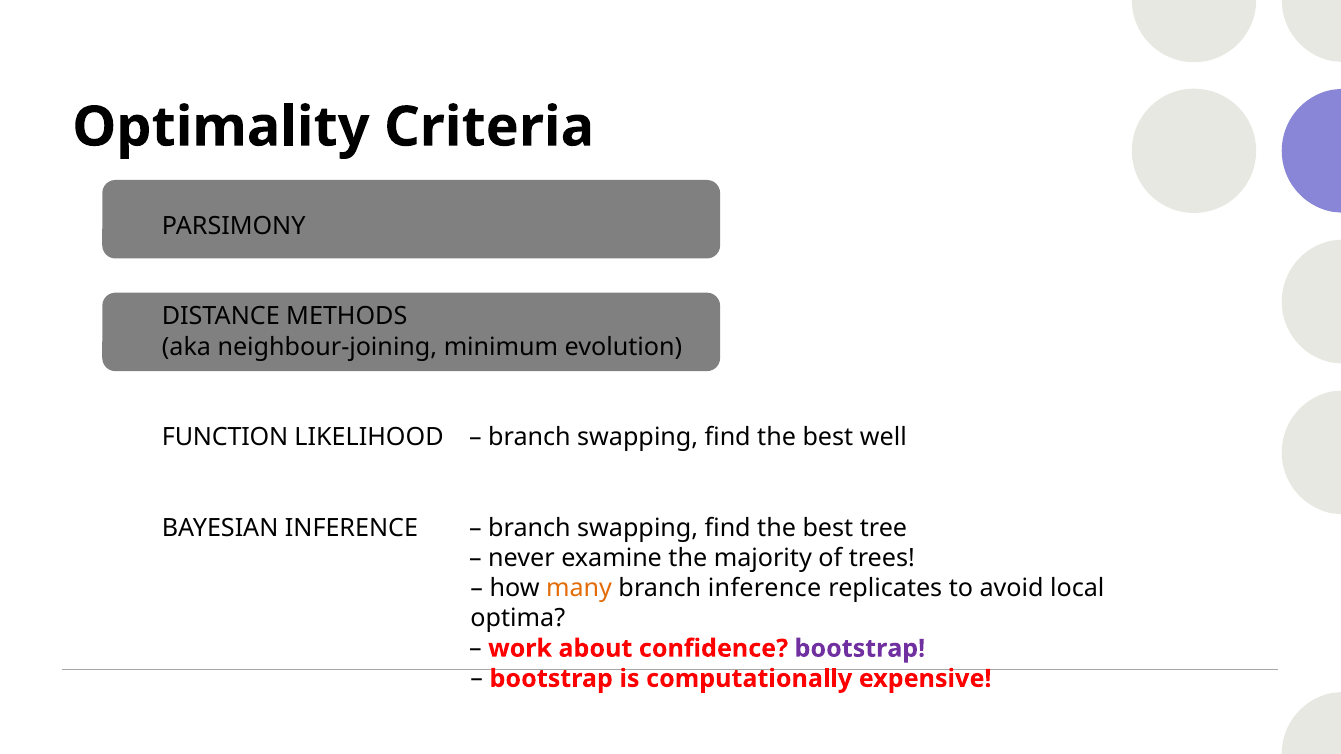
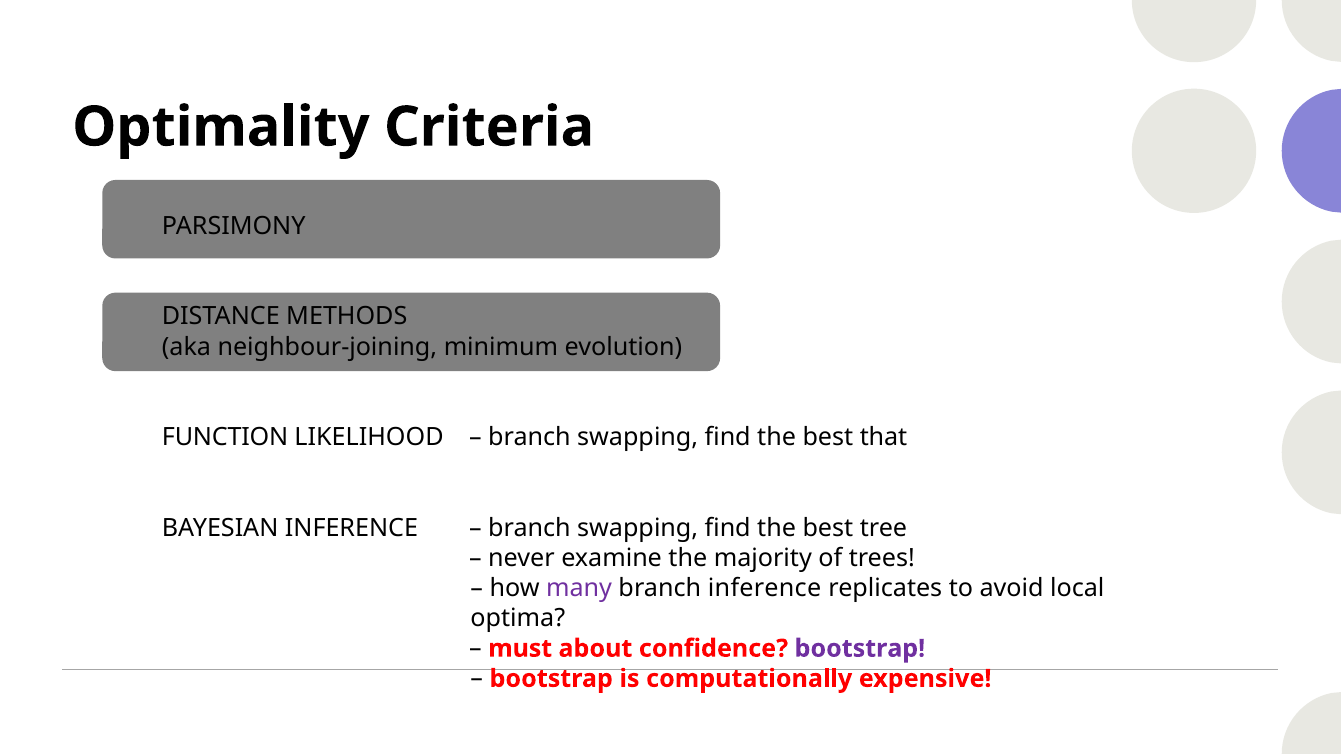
well: well -> that
many colour: orange -> purple
work: work -> must
